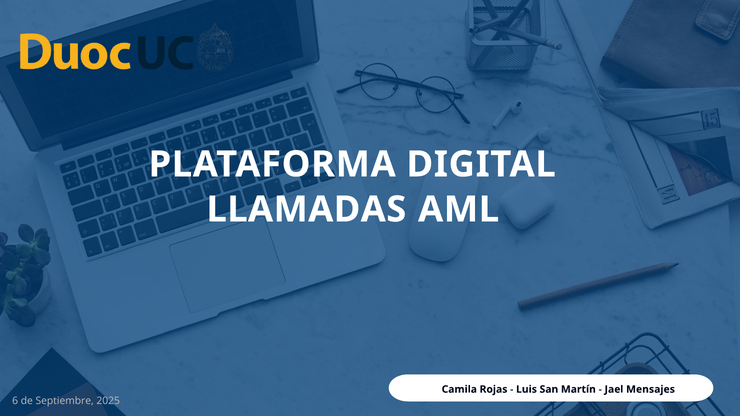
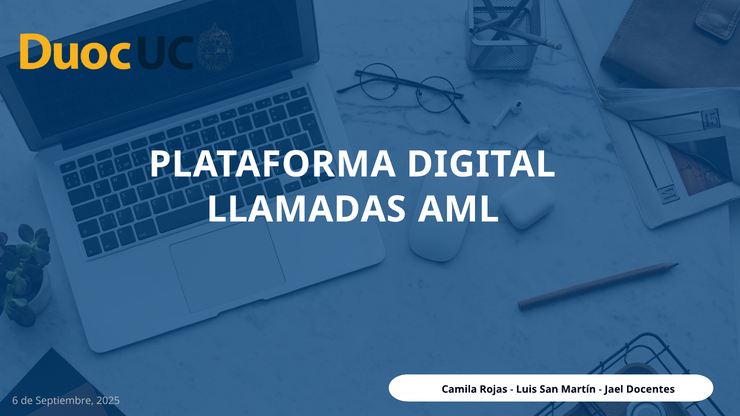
Mensajes: Mensajes -> Docentes
